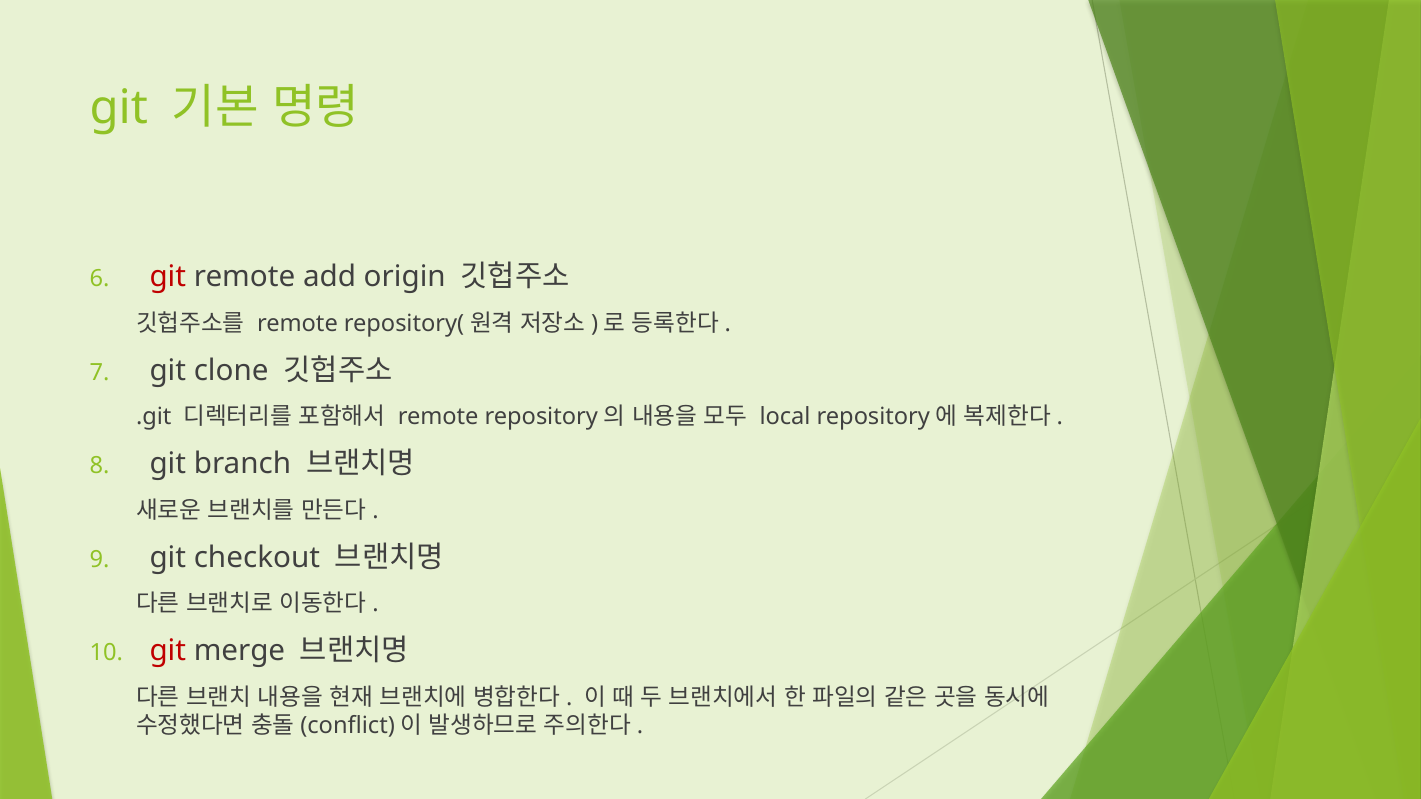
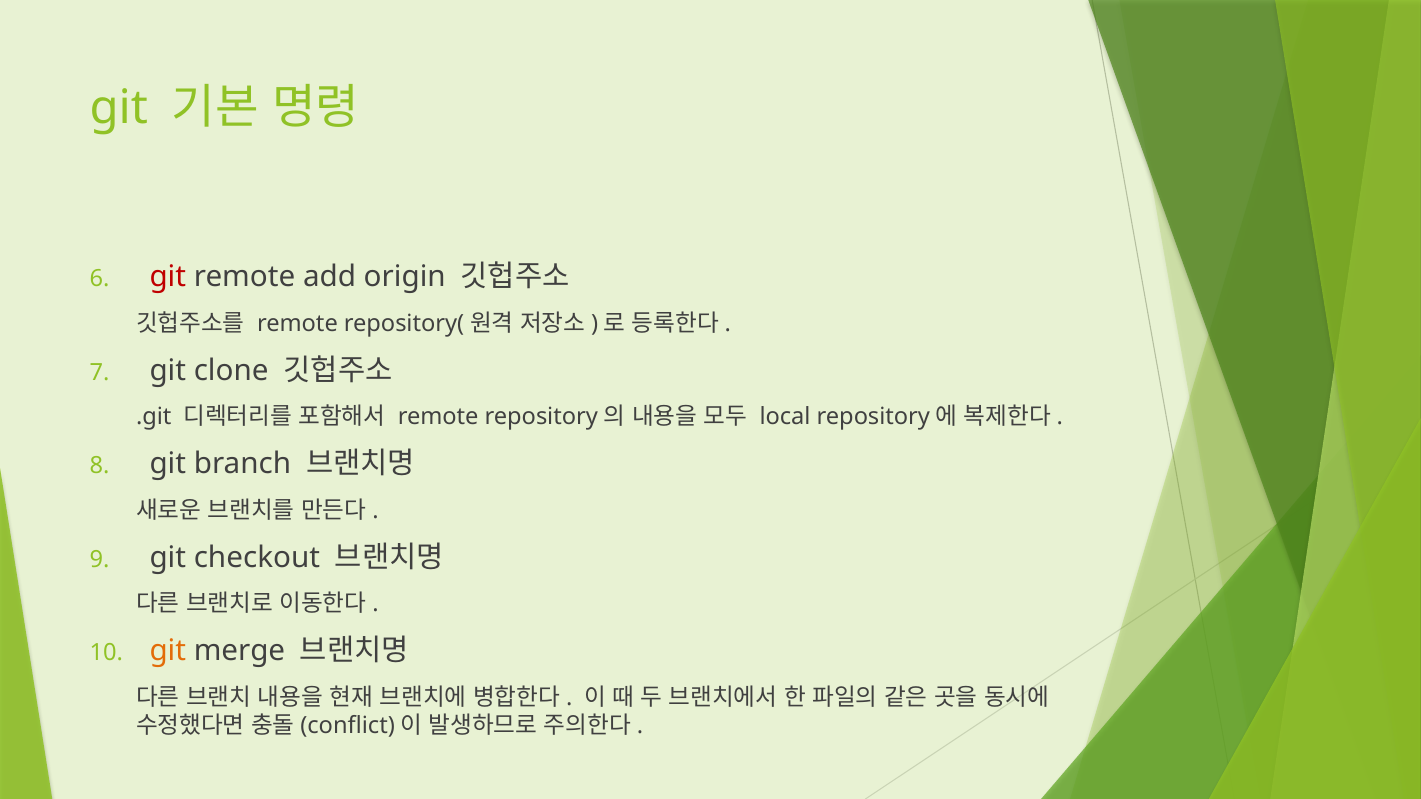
git at (168, 651) colour: red -> orange
